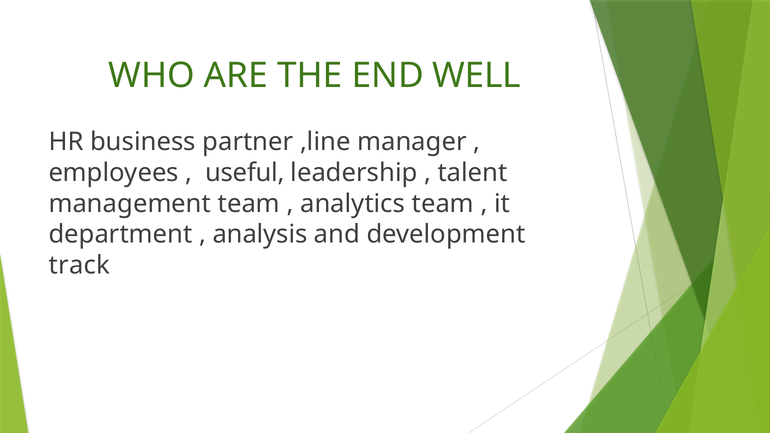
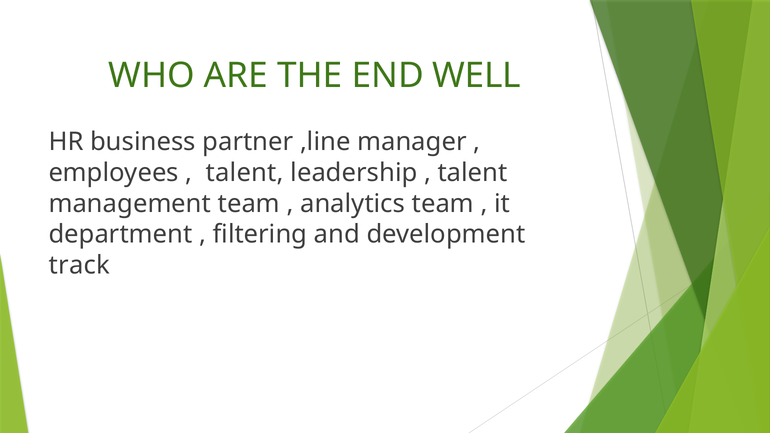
useful at (245, 173): useful -> talent
analysis: analysis -> filtering
